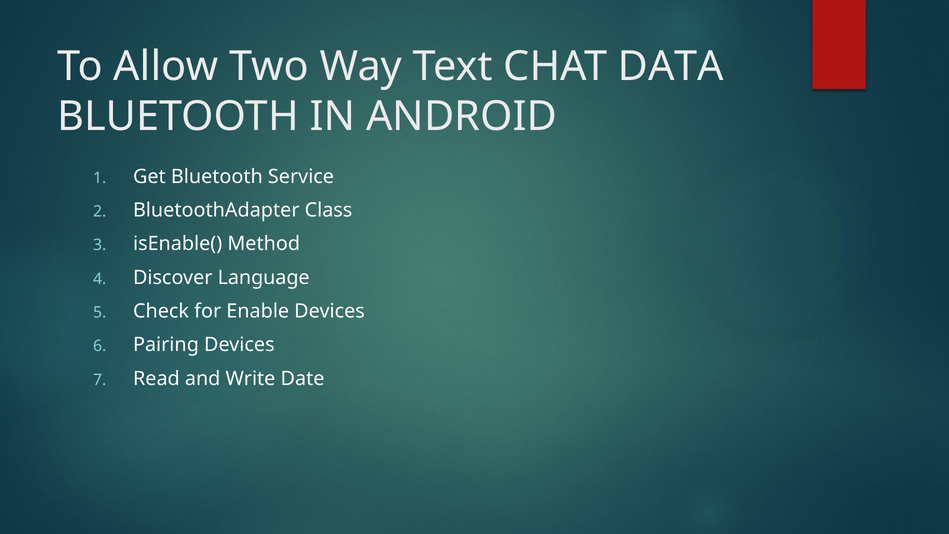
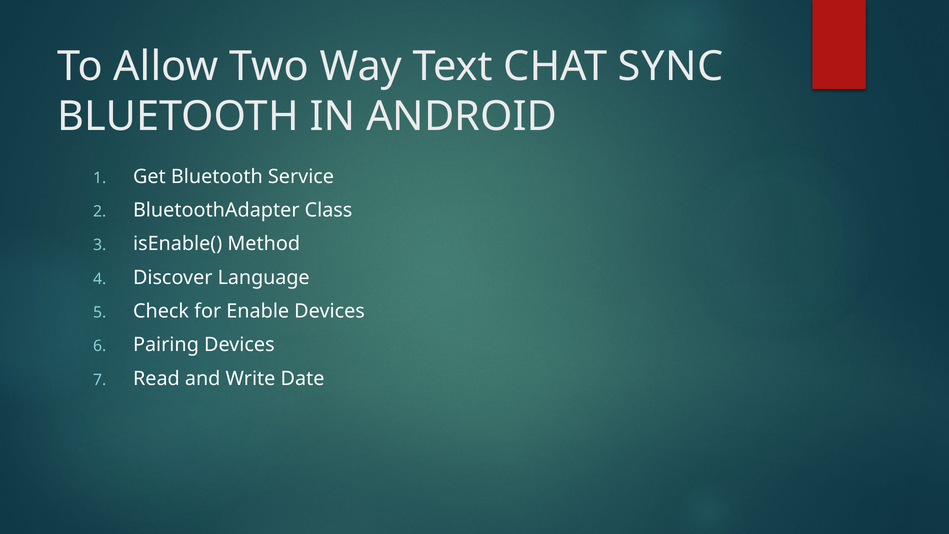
DATA: DATA -> SYNC
